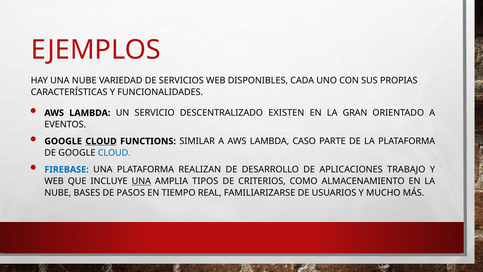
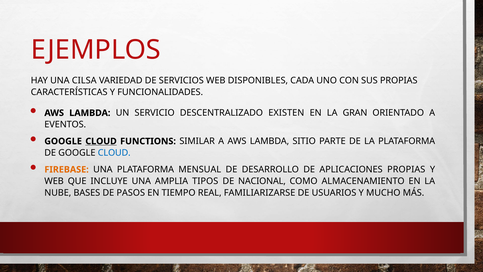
UNA NUBE: NUBE -> CILSA
CASO: CASO -> SITIO
FIREBASE colour: blue -> orange
REALIZAN: REALIZAN -> MENSUAL
APLICACIONES TRABAJO: TRABAJO -> PROPIAS
UNA at (141, 181) underline: present -> none
CRITERIOS: CRITERIOS -> NACIONAL
